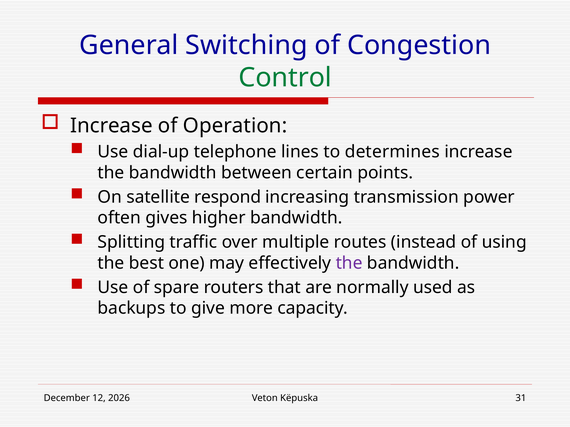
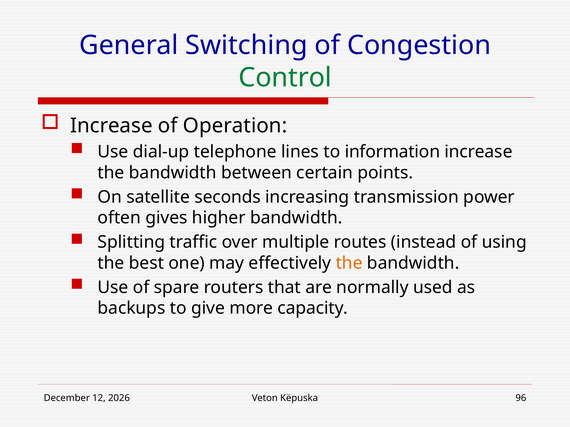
determines: determines -> information
respond: respond -> seconds
the at (349, 263) colour: purple -> orange
31: 31 -> 96
